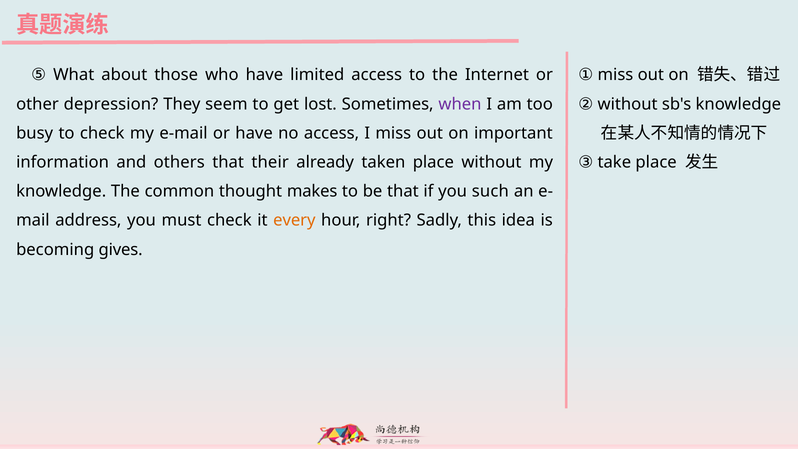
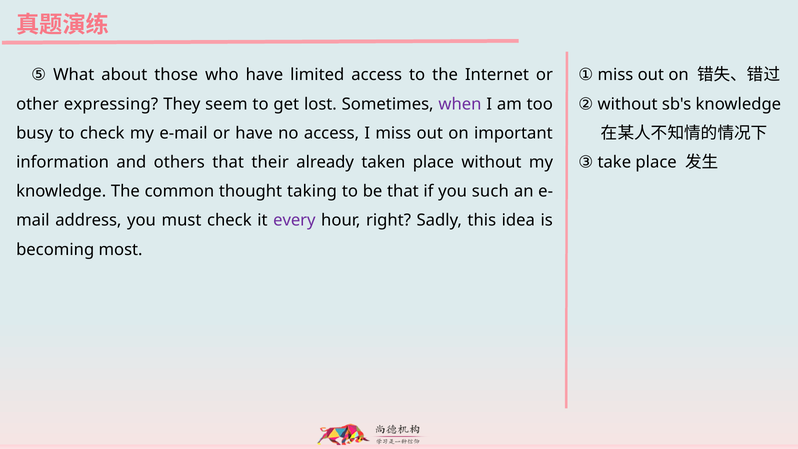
depression: depression -> expressing
makes: makes -> taking
every colour: orange -> purple
gives: gives -> most
